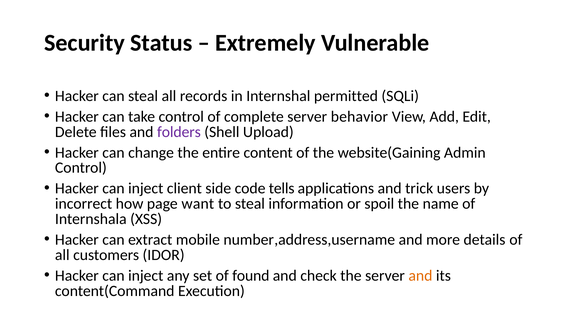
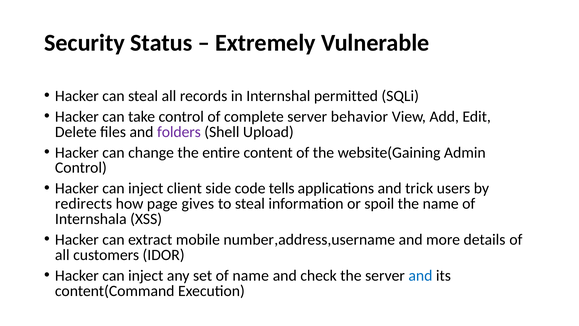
incorrect: incorrect -> redirects
want: want -> gives
of found: found -> name
and at (420, 275) colour: orange -> blue
